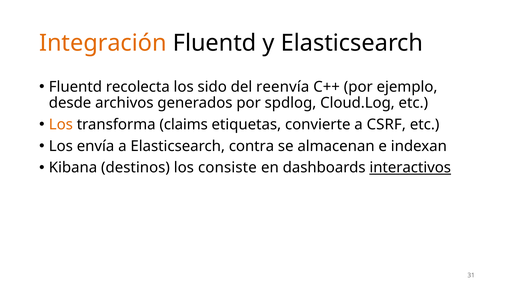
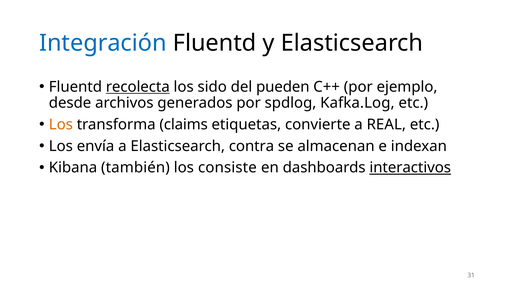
Integración colour: orange -> blue
recolecta underline: none -> present
reenvía: reenvía -> pueden
Cloud.Log: Cloud.Log -> Kafka.Log
CSRF: CSRF -> REAL
destinos: destinos -> también
